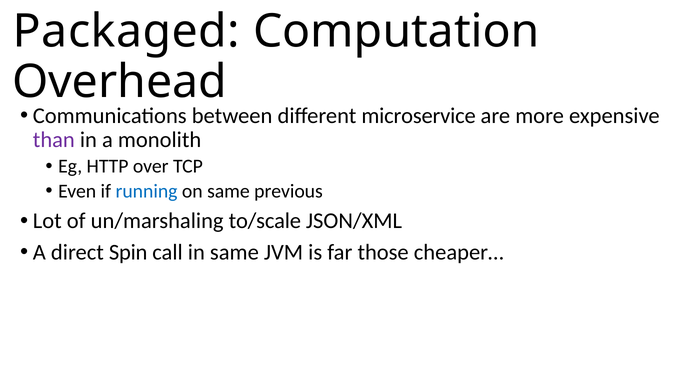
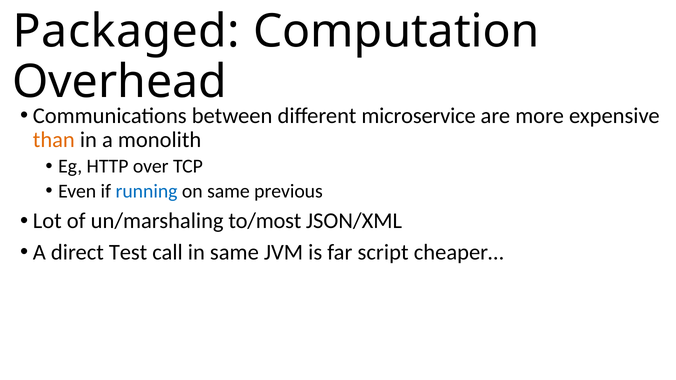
than colour: purple -> orange
to/scale: to/scale -> to/most
Spin: Spin -> Test
those: those -> script
